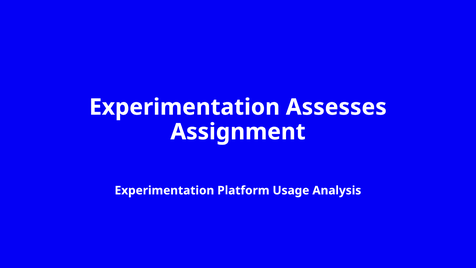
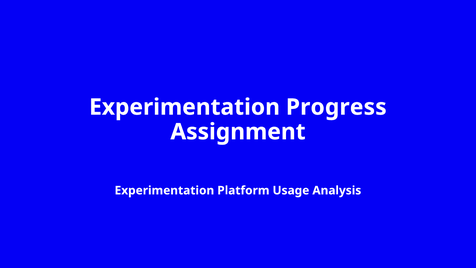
Assesses: Assesses -> Progress
